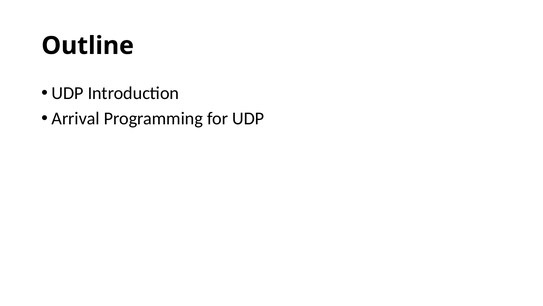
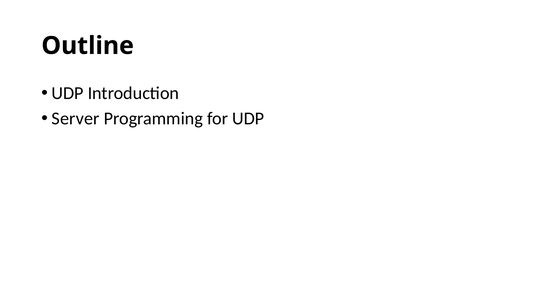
Arrival: Arrival -> Server
